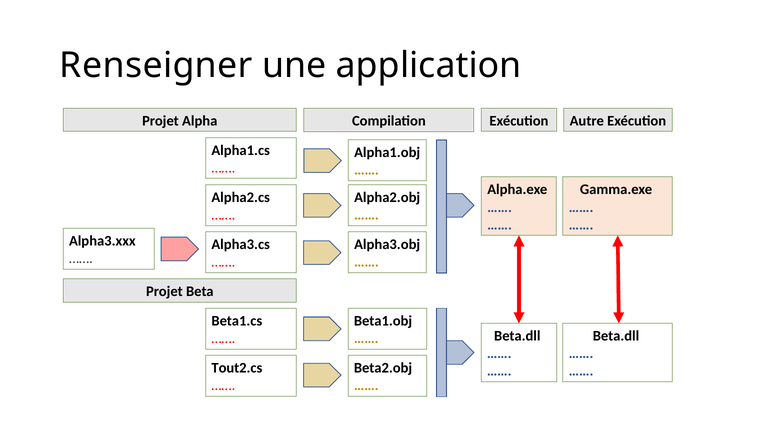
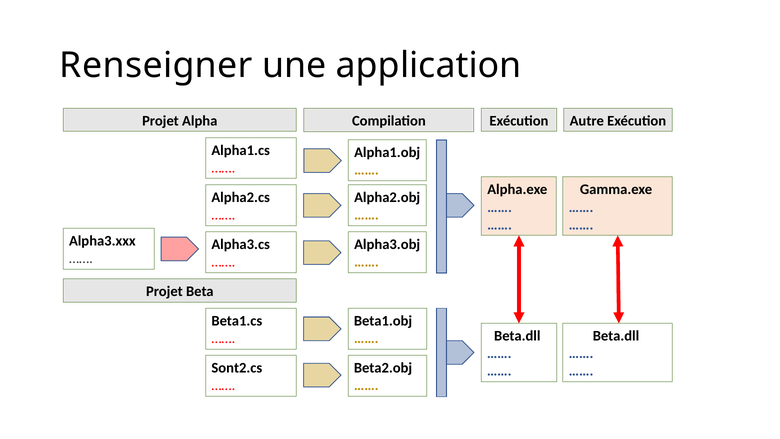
Tout2.cs: Tout2.cs -> Sont2.cs
